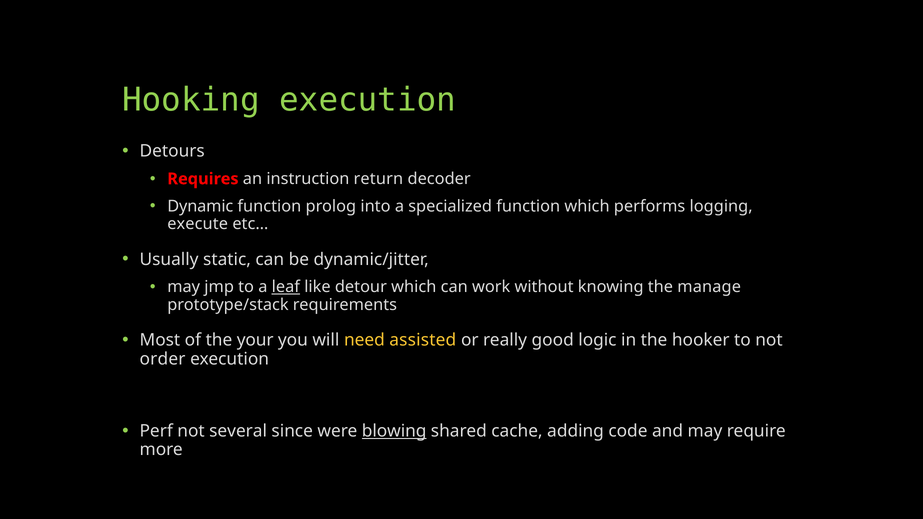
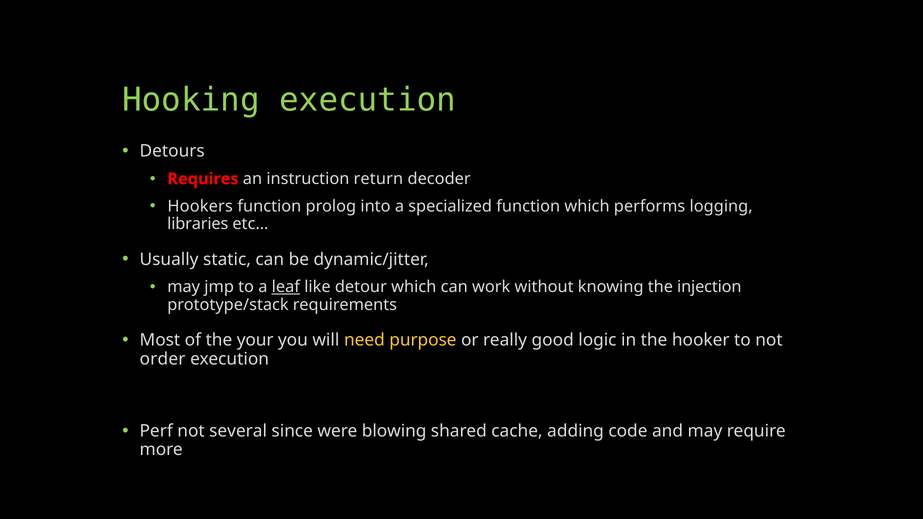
Dynamic: Dynamic -> Hookers
execute: execute -> libraries
manage: manage -> injection
assisted: assisted -> purpose
blowing underline: present -> none
